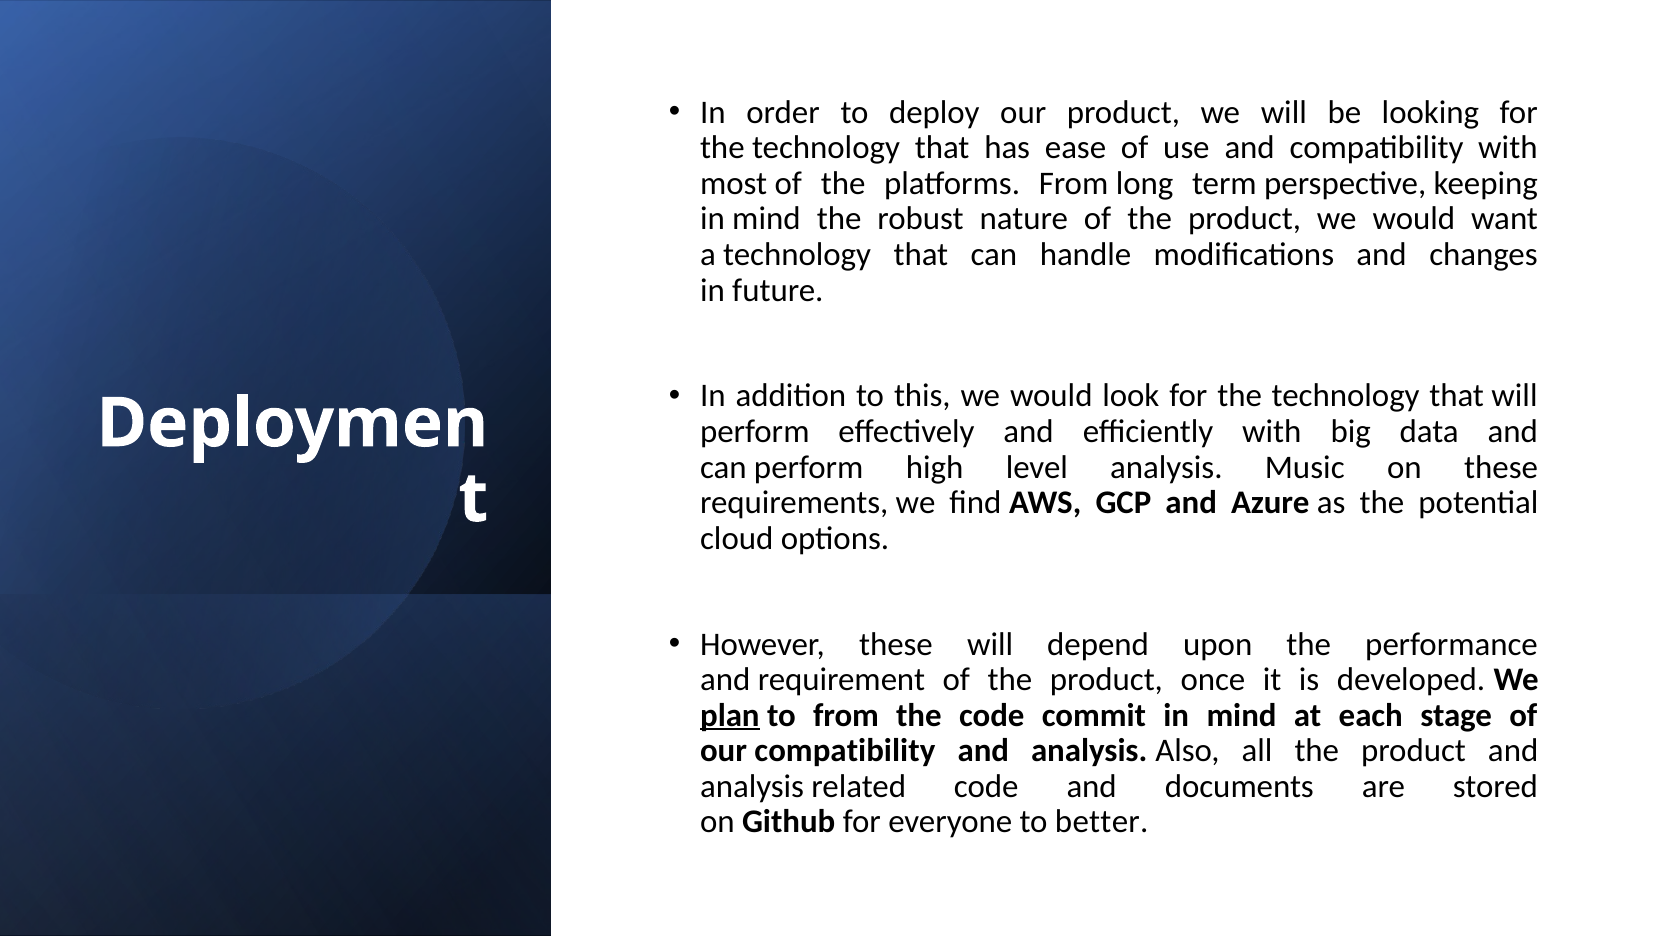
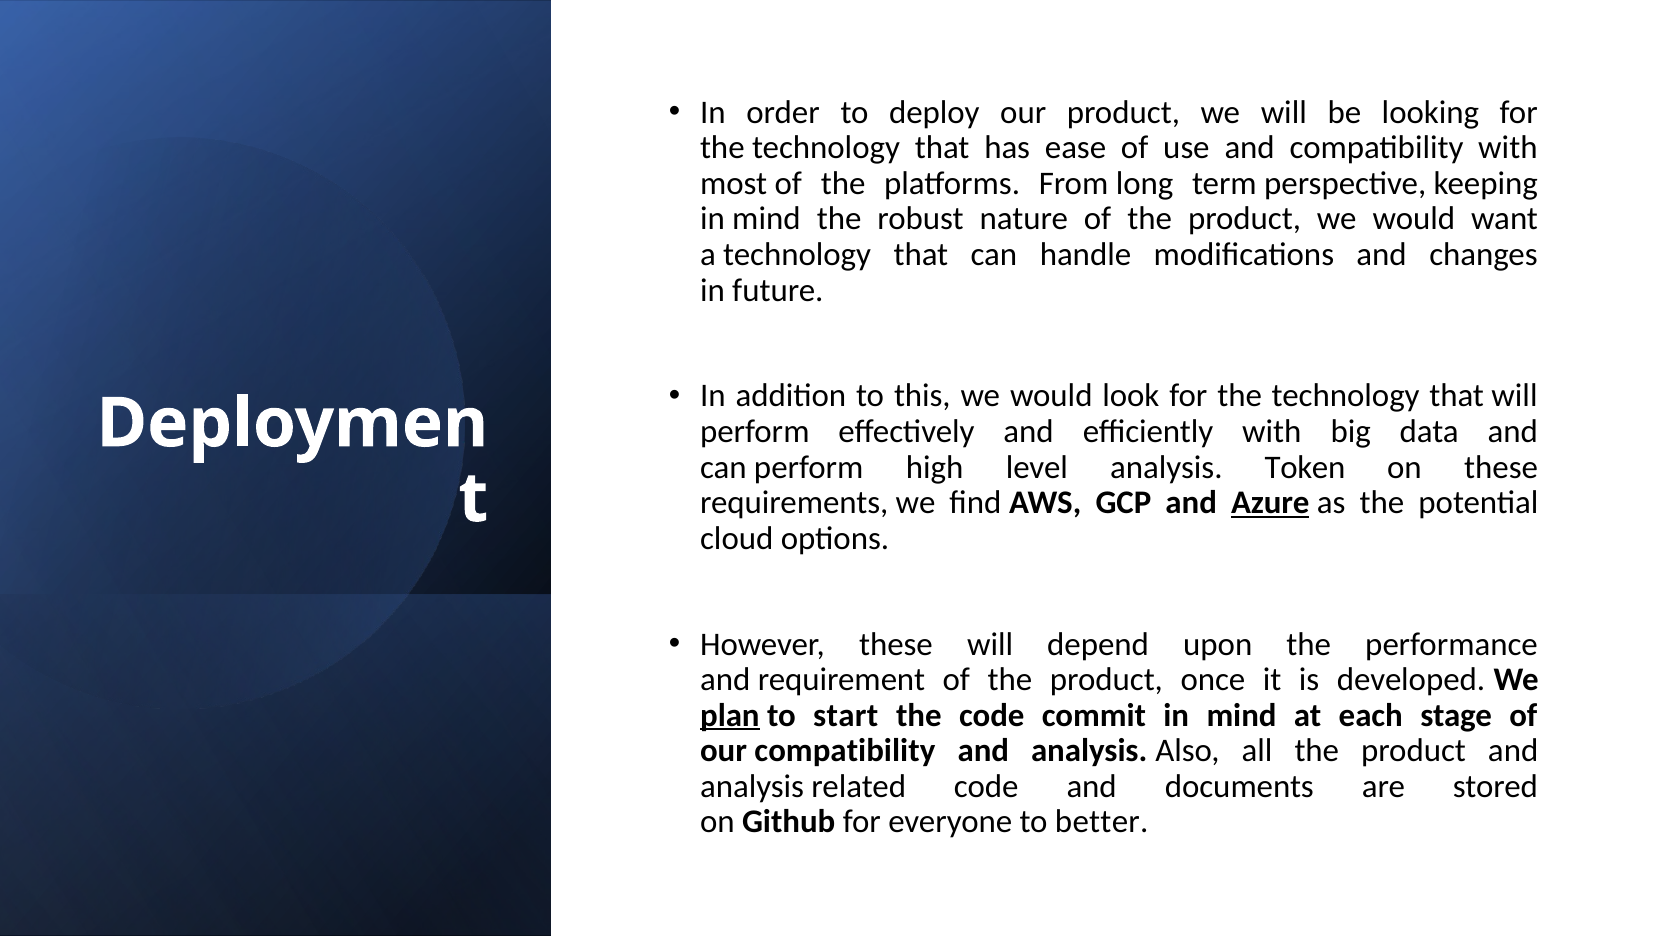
Music: Music -> Token
Azure underline: none -> present
to from: from -> start
